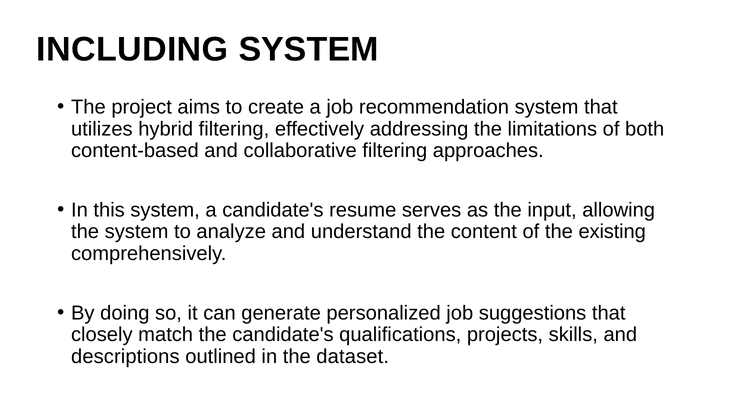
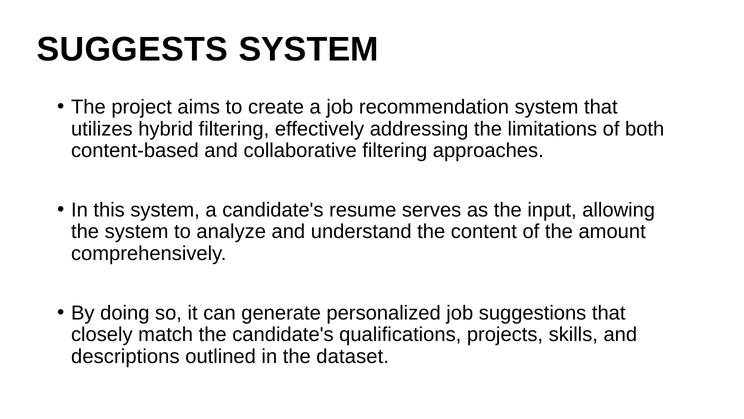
INCLUDING: INCLUDING -> SUGGESTS
existing: existing -> amount
